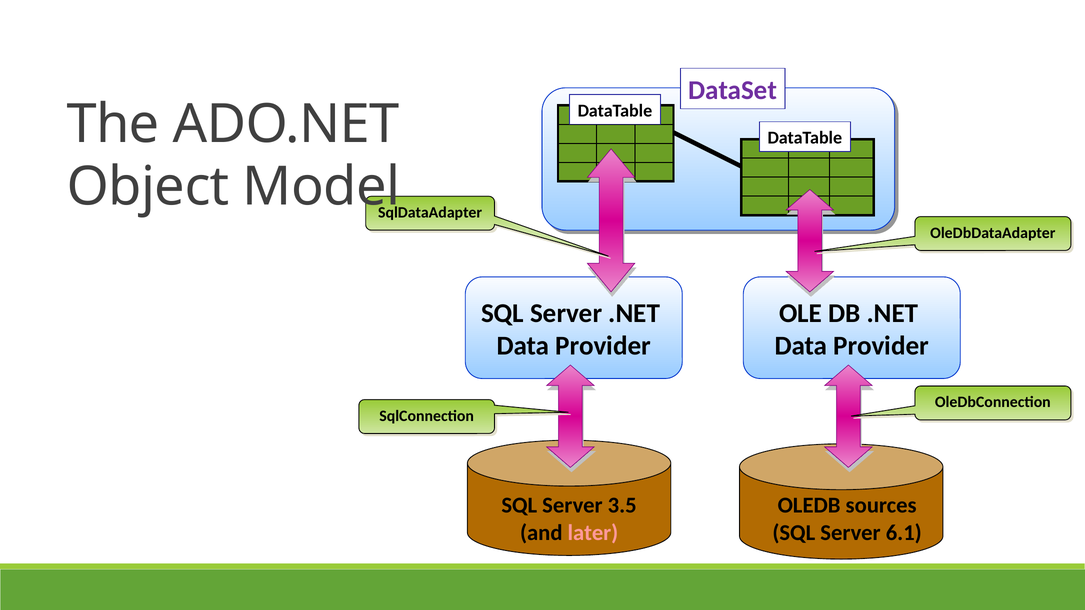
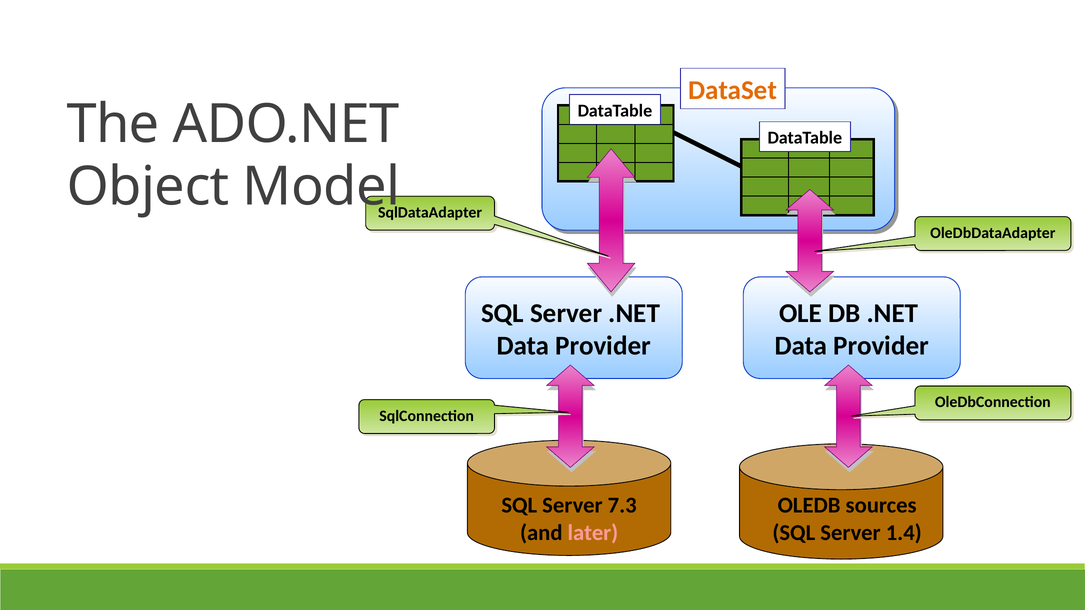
DataSet colour: purple -> orange
3.5: 3.5 -> 7.3
6.1: 6.1 -> 1.4
